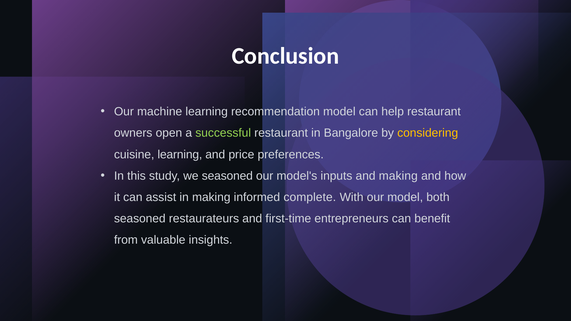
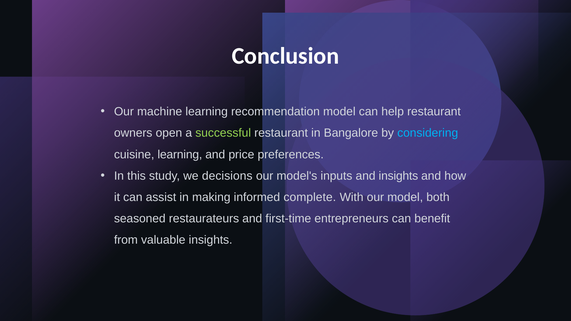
considering colour: yellow -> light blue
we seasoned: seasoned -> decisions
and making: making -> insights
